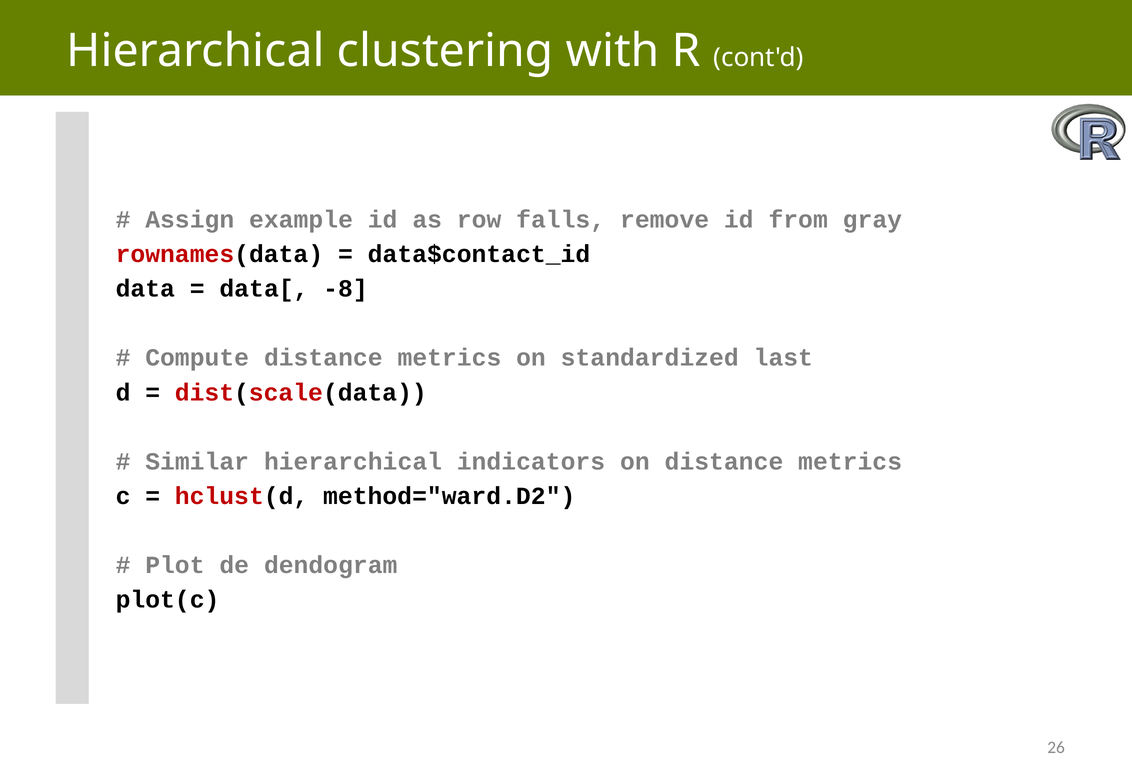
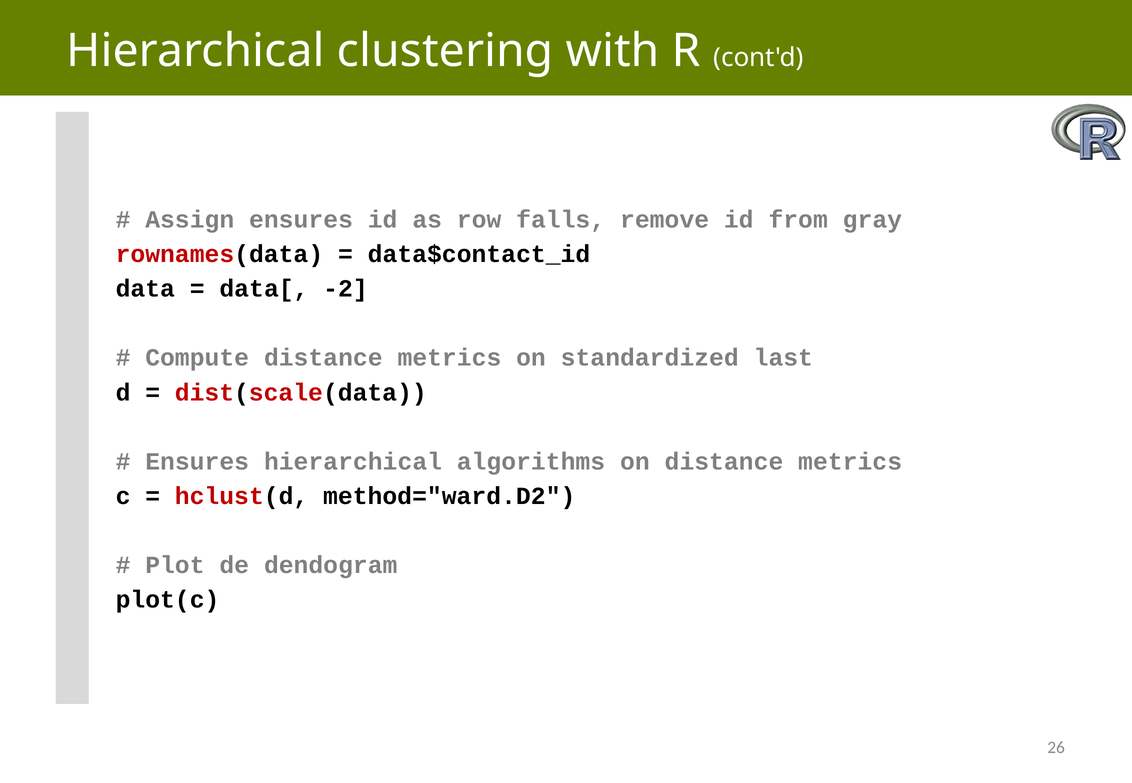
Assign example: example -> ensures
-8: -8 -> -2
Similar at (197, 462): Similar -> Ensures
indicators: indicators -> algorithms
